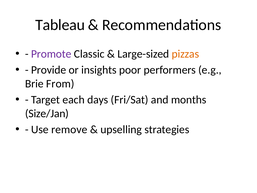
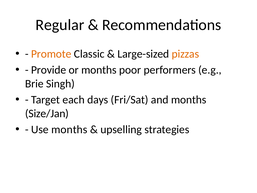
Tableau: Tableau -> Regular
Promote colour: purple -> orange
or insights: insights -> months
From: From -> Singh
Use remove: remove -> months
